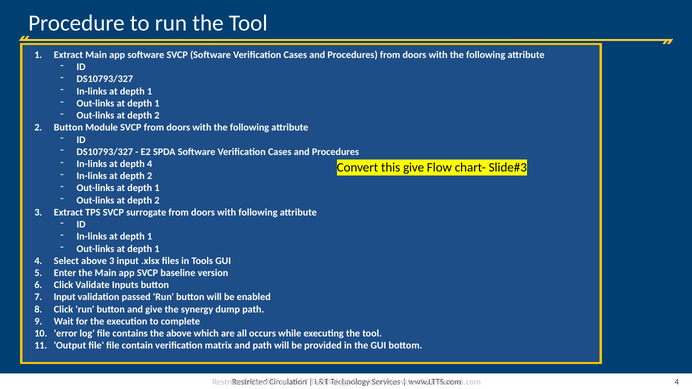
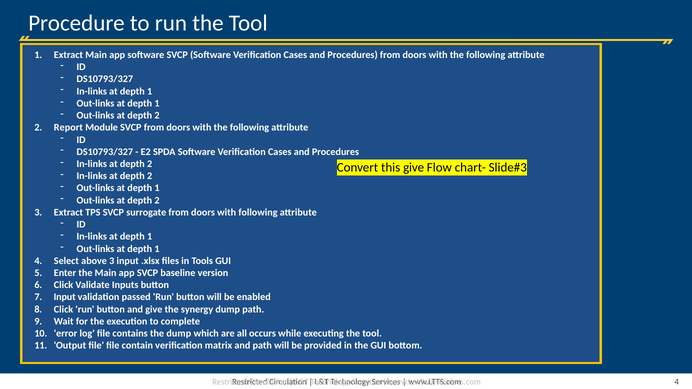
2 Button: Button -> Report
4 at (150, 164): 4 -> 2
the above: above -> dump
